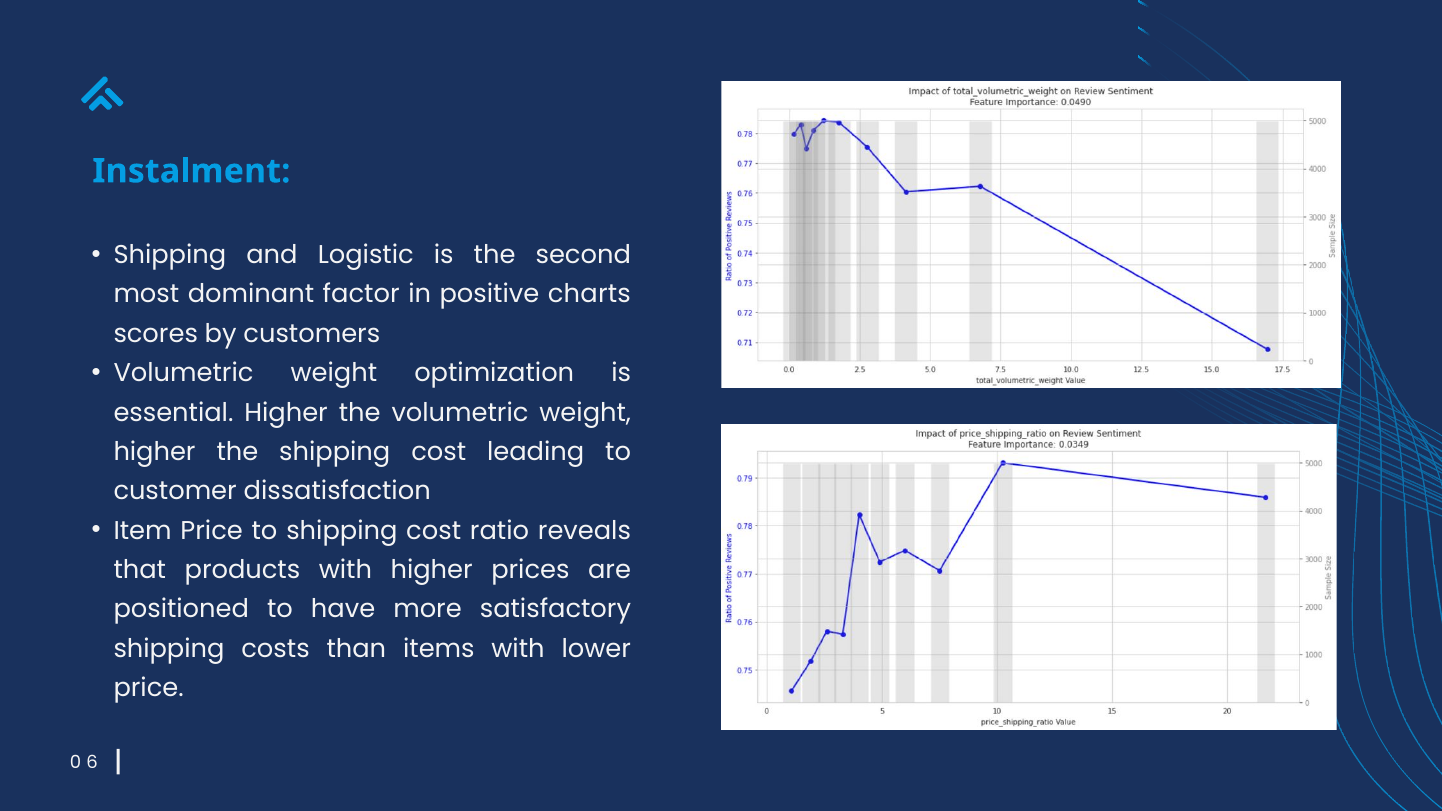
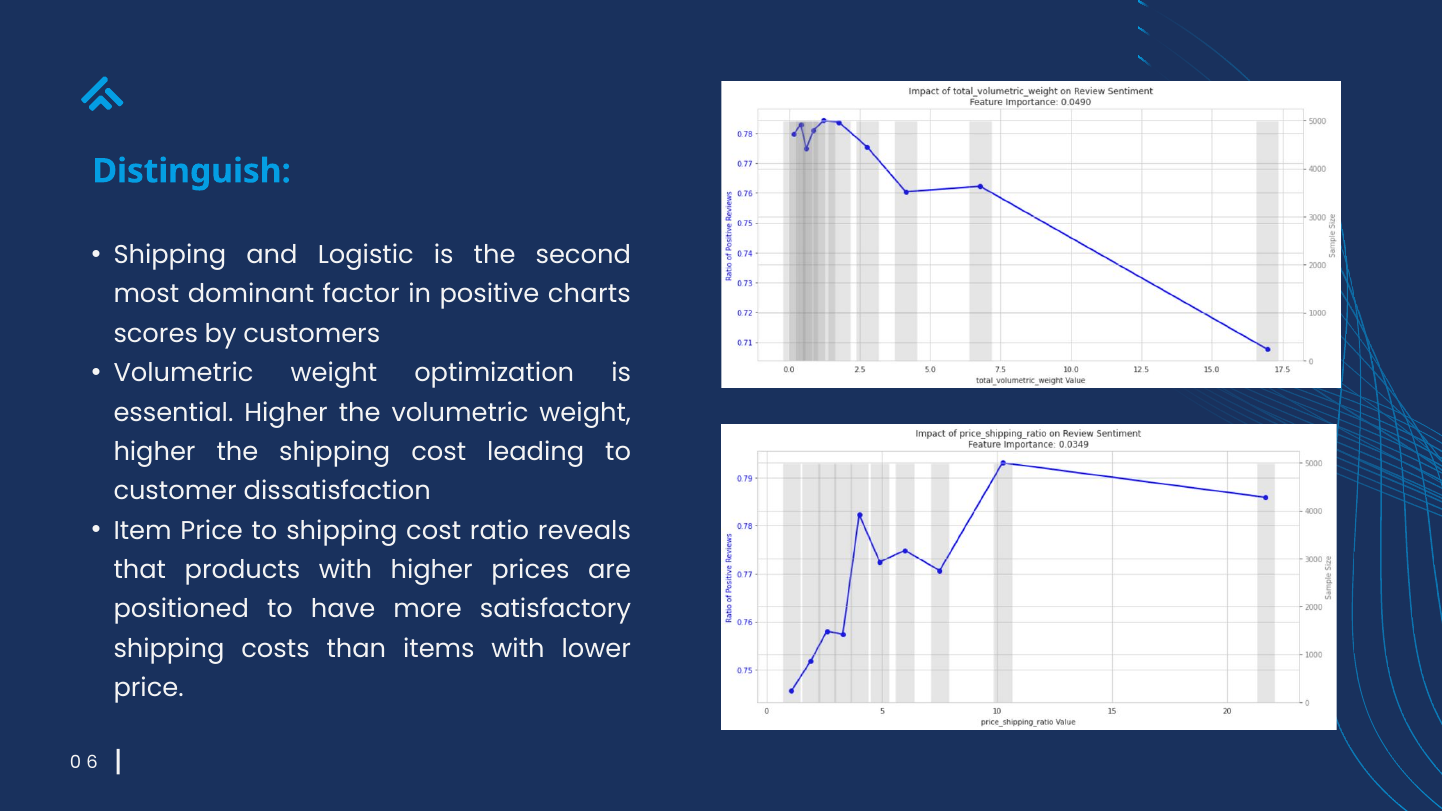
Instalment: Instalment -> Distinguish
